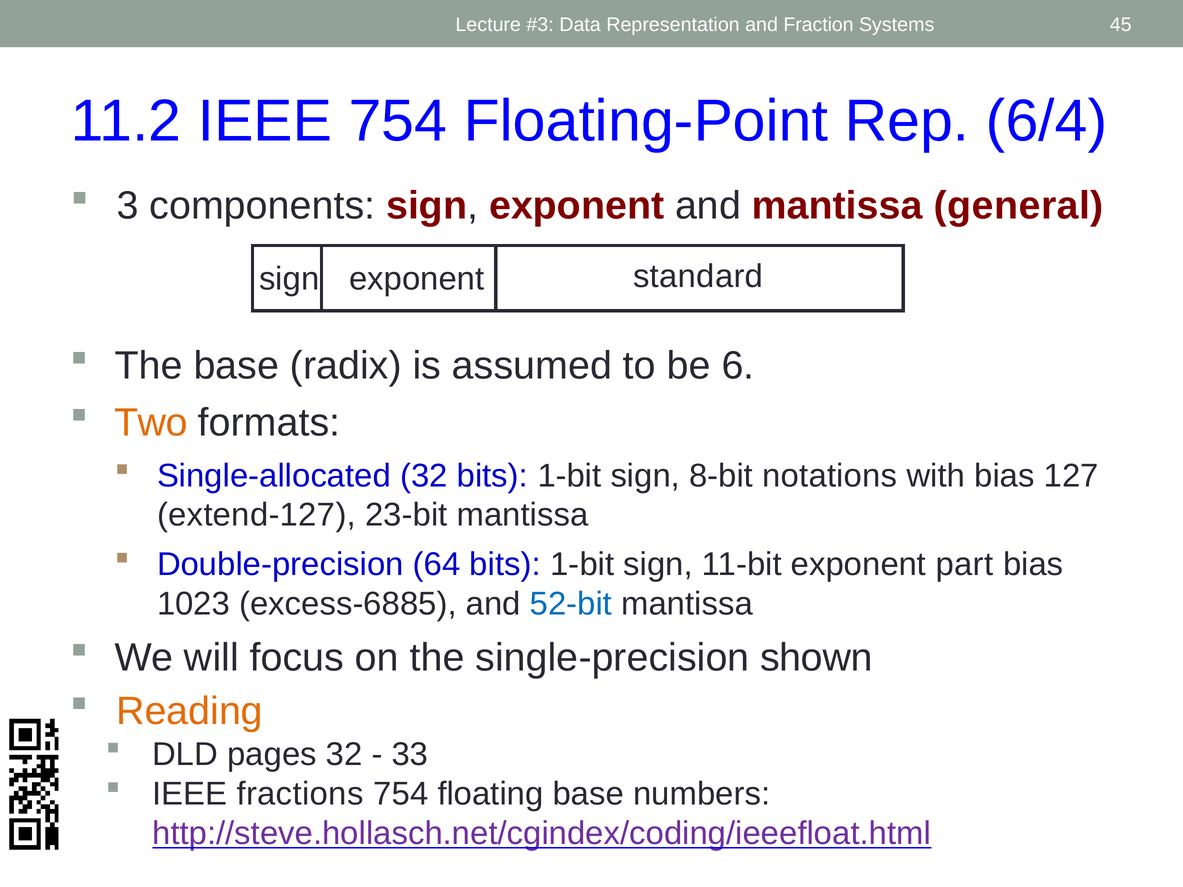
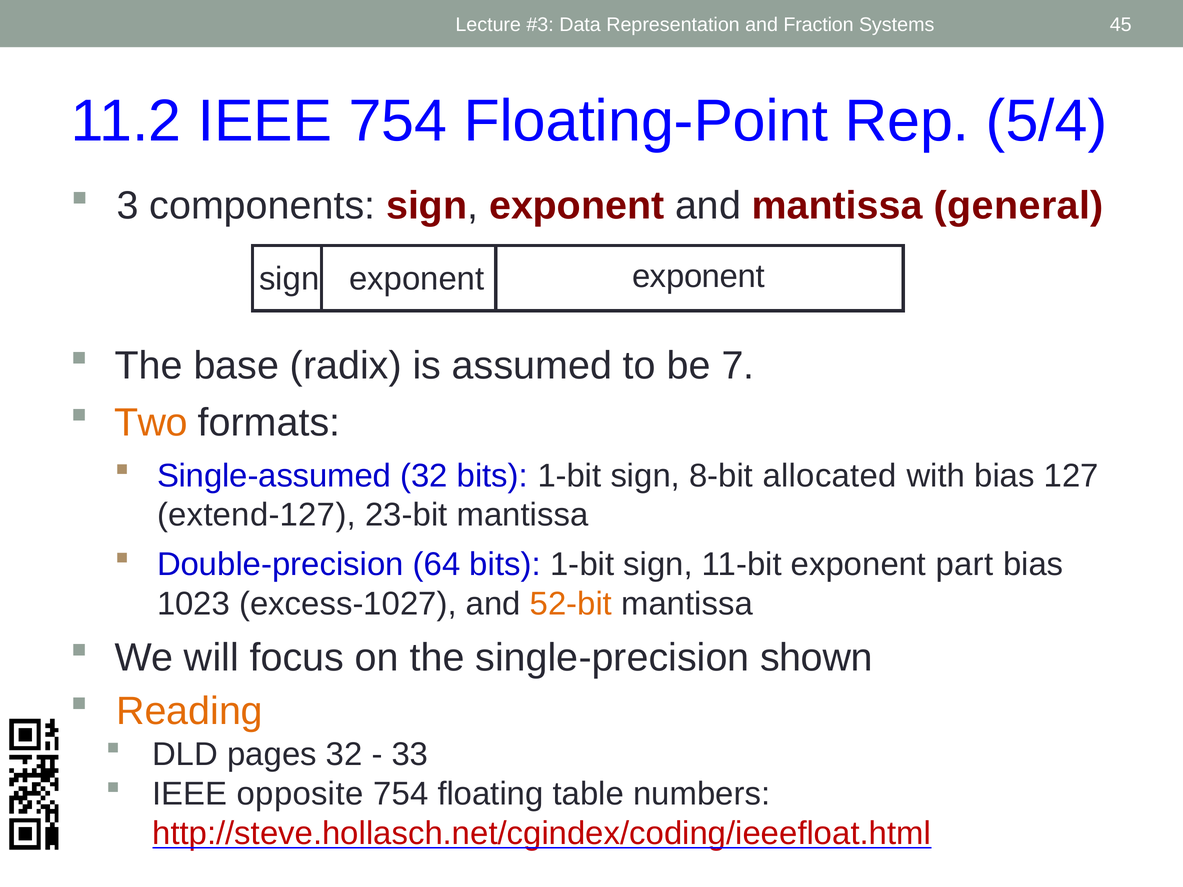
6/4: 6/4 -> 5/4
standard at (698, 276): standard -> exponent
6: 6 -> 7
Single-allocated: Single-allocated -> Single-assumed
notations: notations -> allocated
excess-6885: excess-6885 -> excess-1027
52-bit colour: blue -> orange
fractions: fractions -> opposite
floating base: base -> table
http://steve.hollasch.net/cgindex/coding/ieeefloat.html colour: purple -> red
